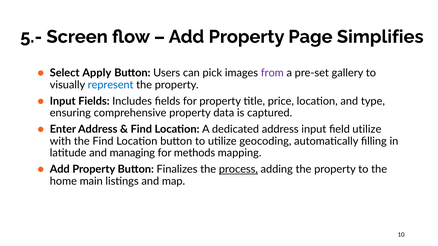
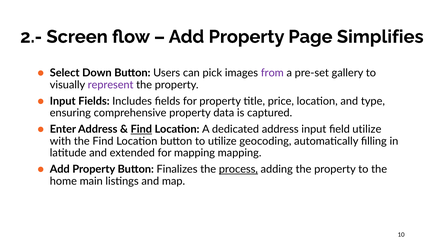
5.-: 5.- -> 2.-
Apply: Apply -> Down
represent colour: blue -> purple
Find at (141, 129) underline: none -> present
managing: managing -> extended
for methods: methods -> mapping
